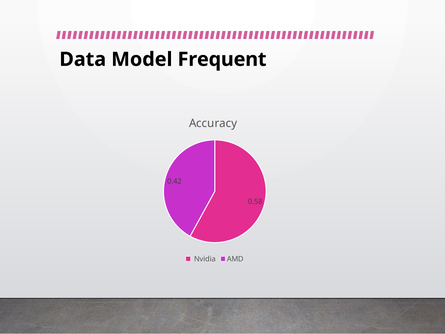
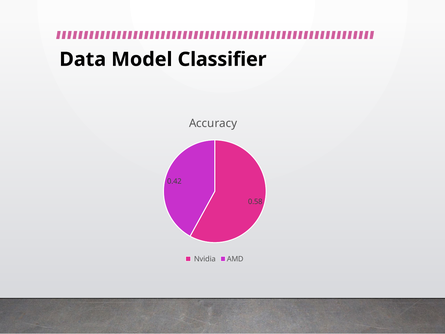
Frequent: Frequent -> Classifier
